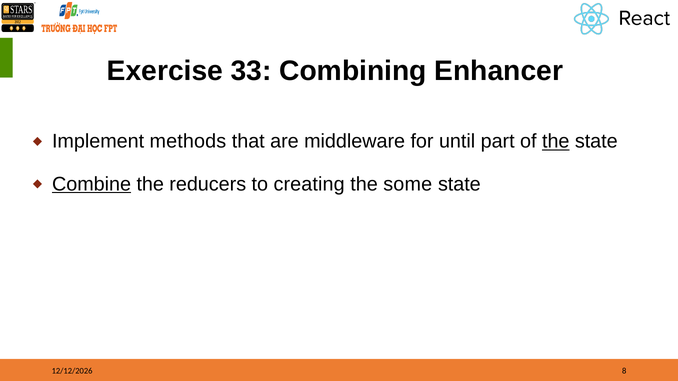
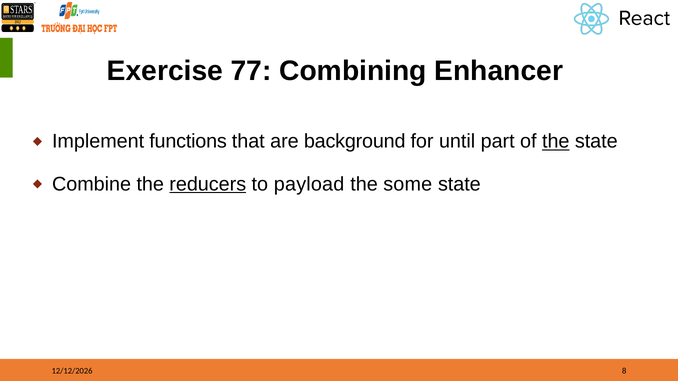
33: 33 -> 77
methods: methods -> functions
middleware: middleware -> background
Combine underline: present -> none
reducers underline: none -> present
creating: creating -> payload
